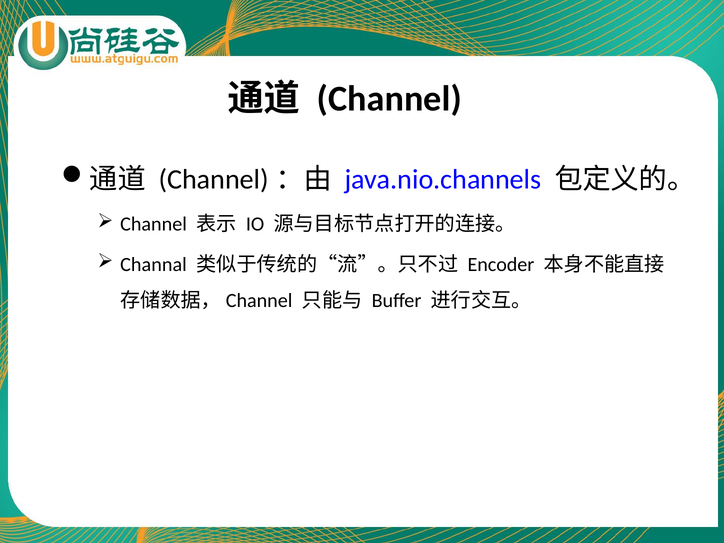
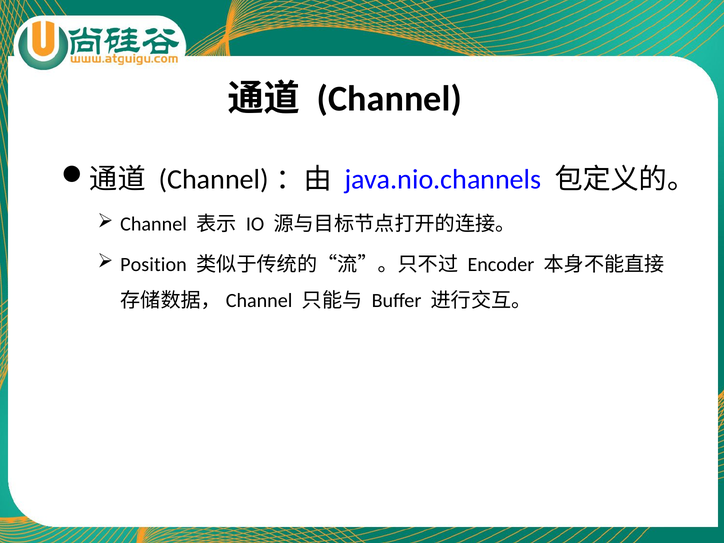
Channal: Channal -> Position
